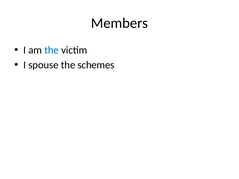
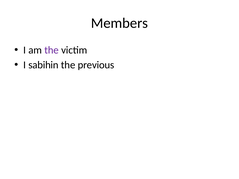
the at (52, 50) colour: blue -> purple
spouse: spouse -> sabihin
schemes: schemes -> previous
